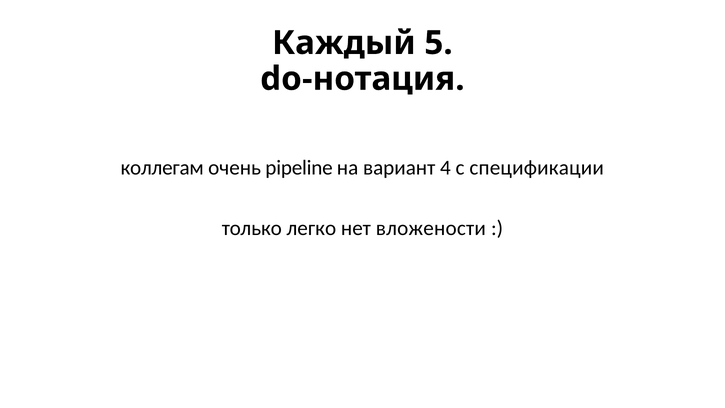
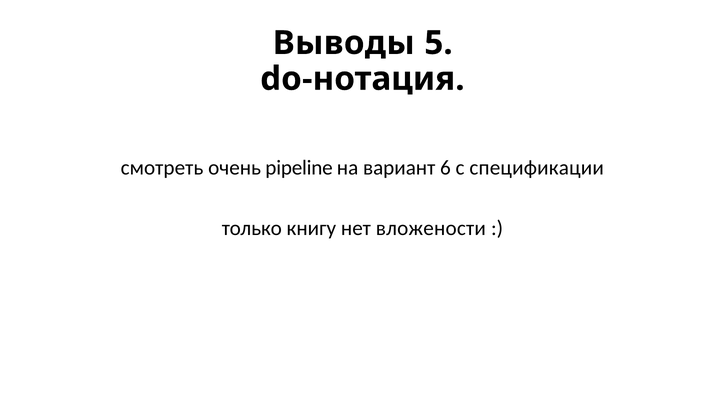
Каждый: Каждый -> Выводы
коллегам: коллегам -> смотреть
4: 4 -> 6
легко: легко -> книгу
